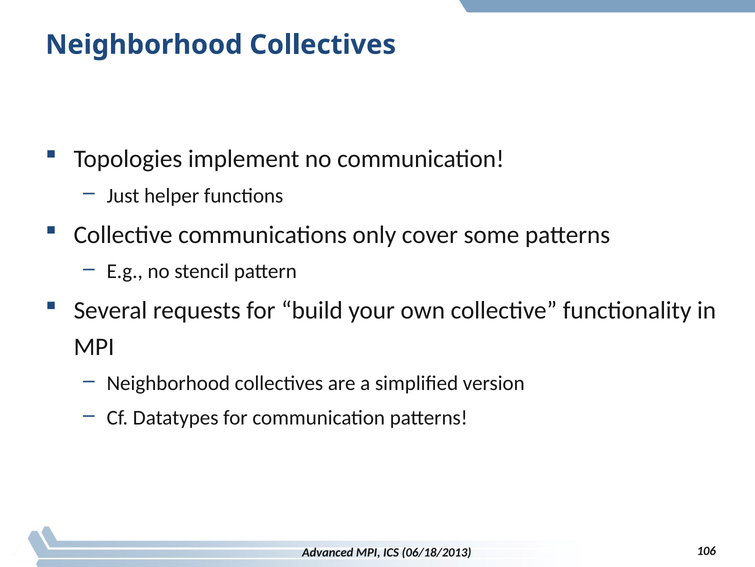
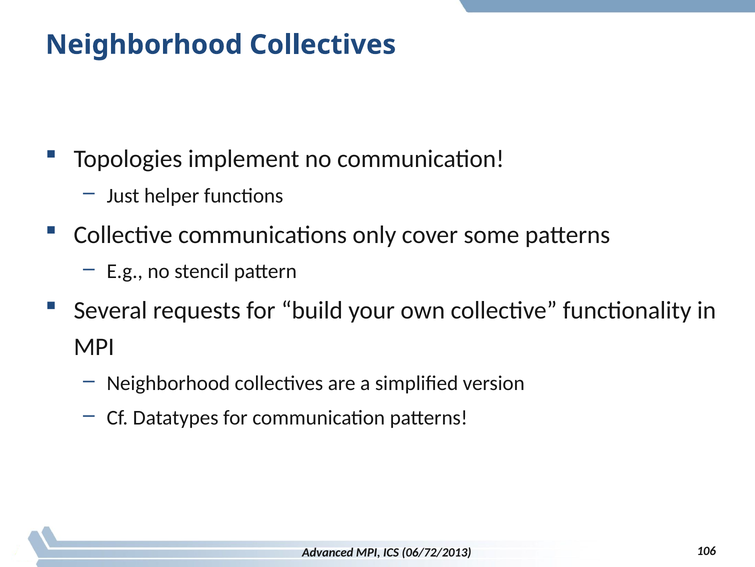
06/18/2013: 06/18/2013 -> 06/72/2013
